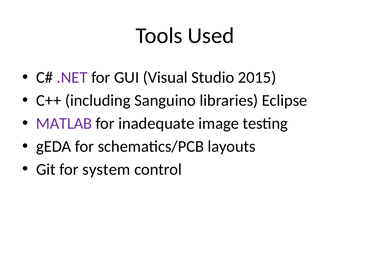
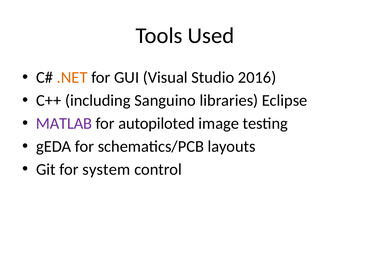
.NET colour: purple -> orange
2015: 2015 -> 2016
inadequate: inadequate -> autopiloted
